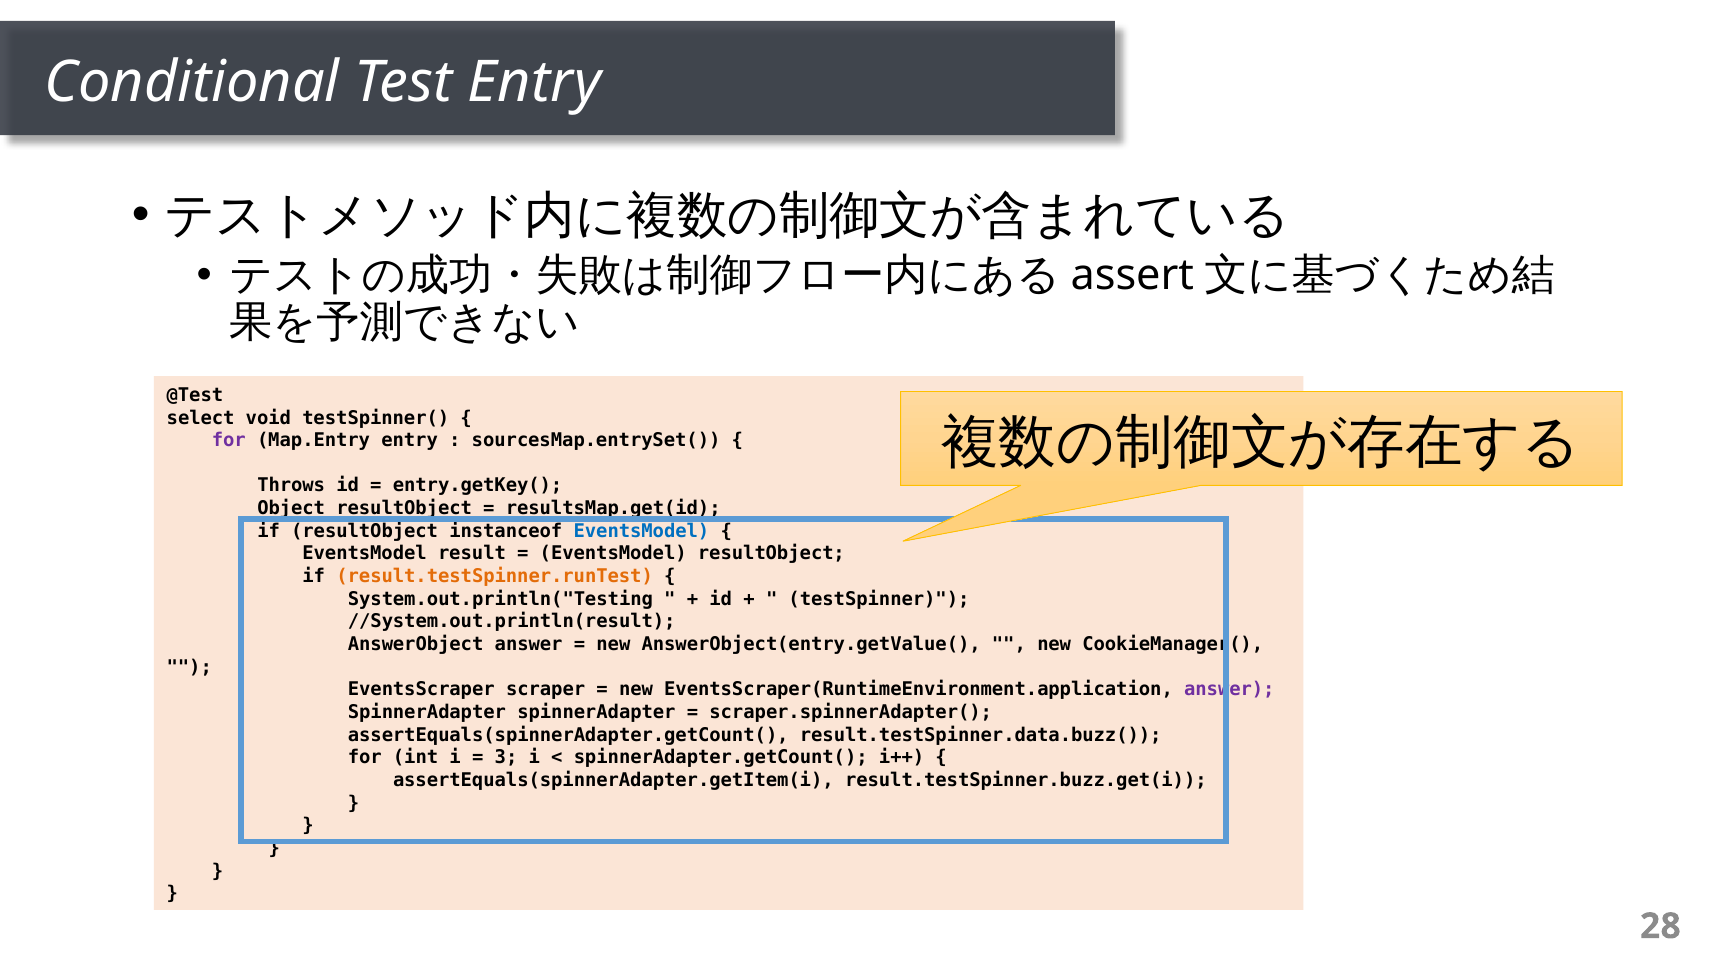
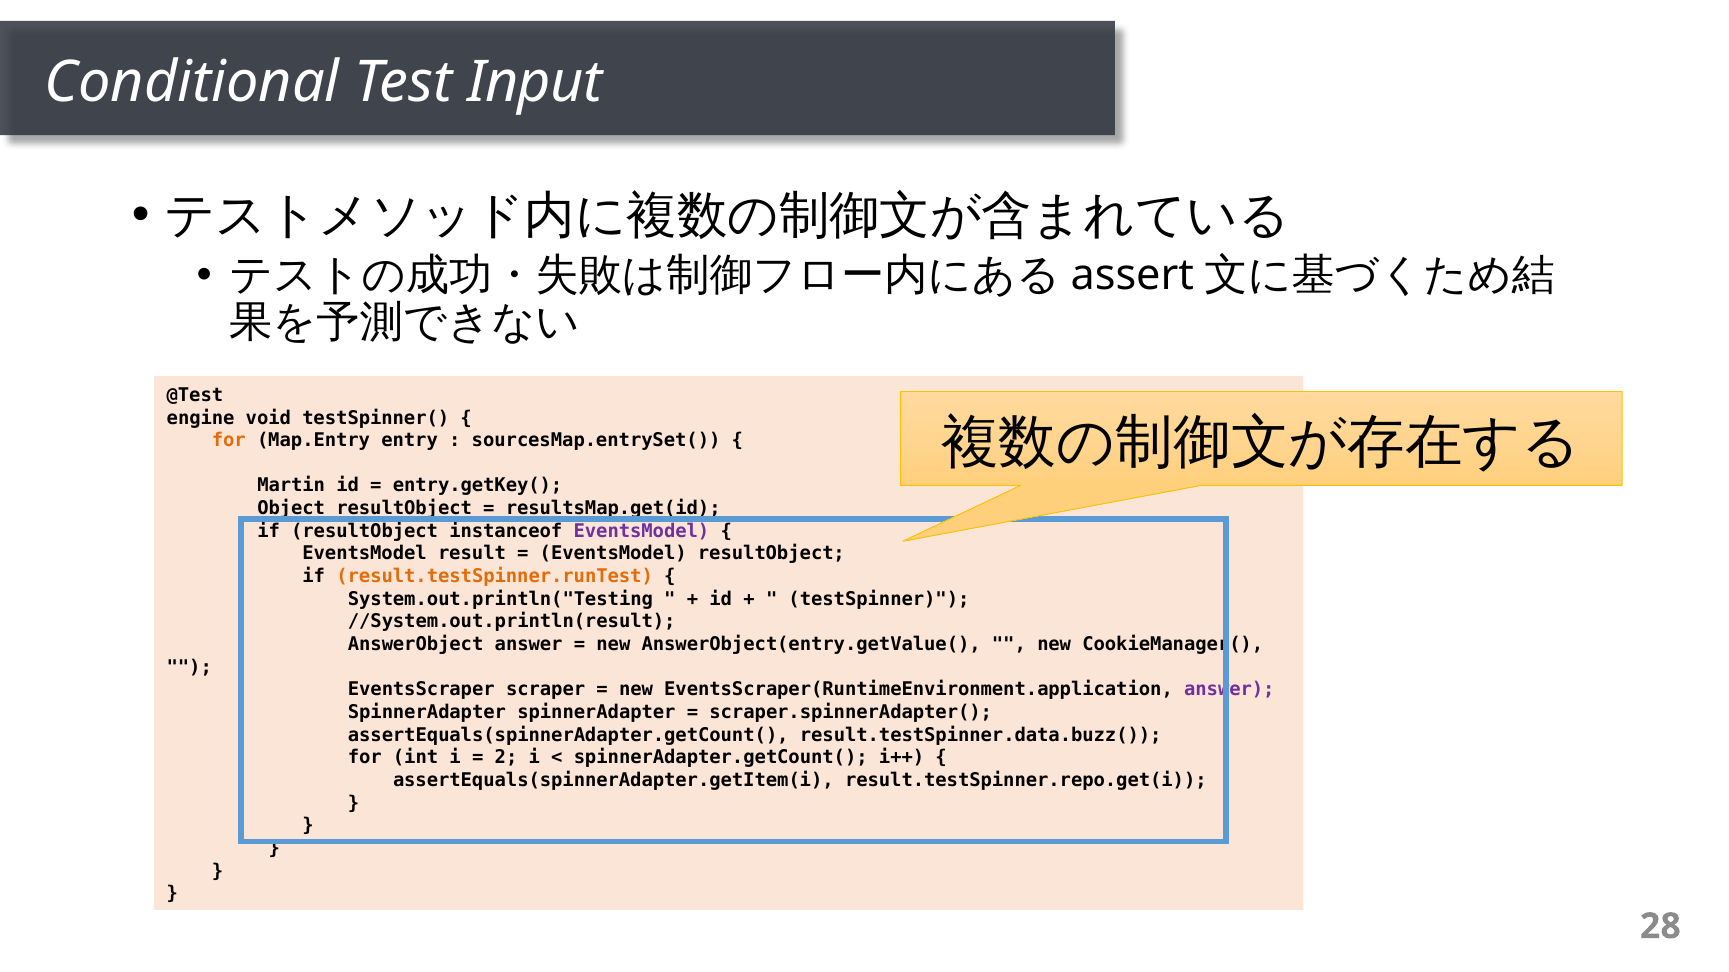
Test Entry: Entry -> Input
select: select -> engine
for at (229, 441) colour: purple -> orange
Throws: Throws -> Martin
EventsModel at (641, 531) colour: blue -> purple
3: 3 -> 2
result.testSpinner.buzz.get(i: result.testSpinner.buzz.get(i -> result.testSpinner.repo.get(i
